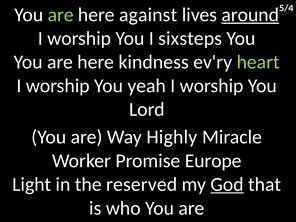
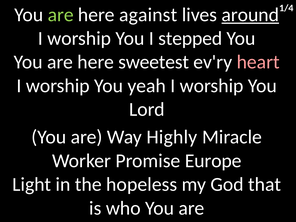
5/4: 5/4 -> 1/4
sixsteps: sixsteps -> stepped
kindness: kindness -> sweetest
heart colour: light green -> pink
reserved: reserved -> hopeless
God underline: present -> none
